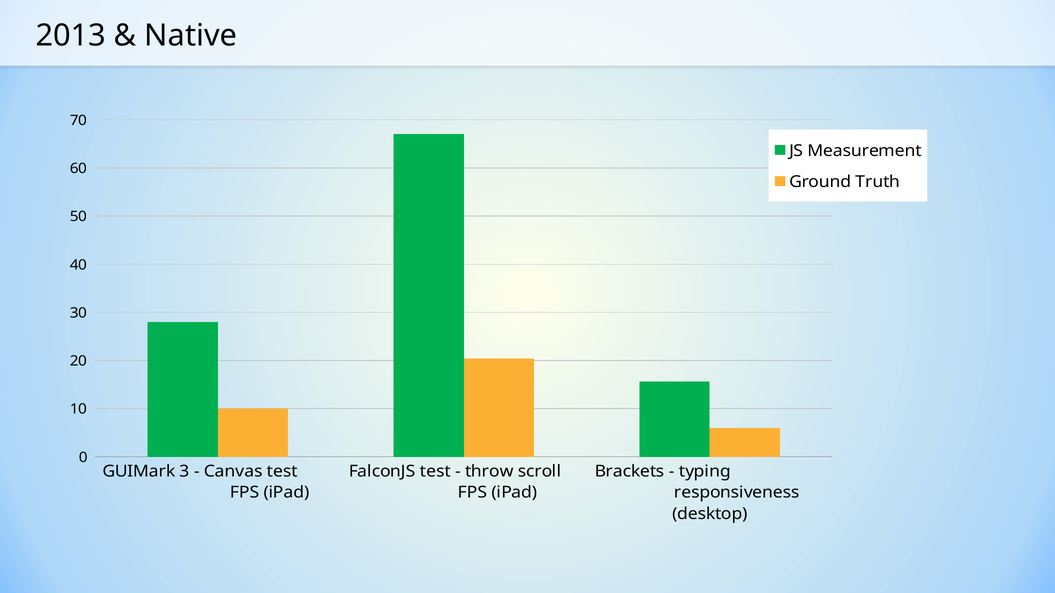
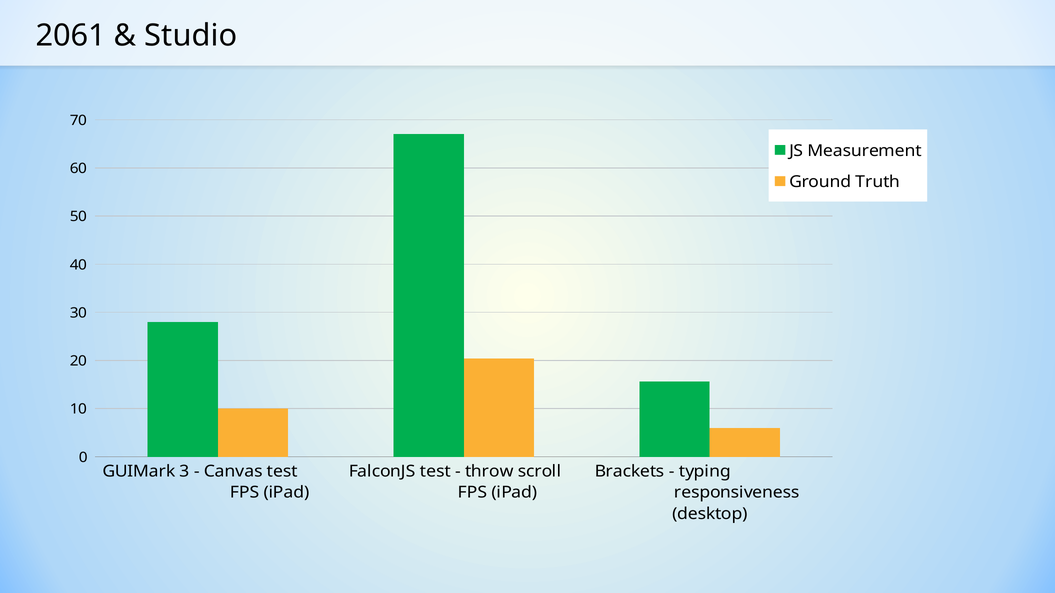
2013: 2013 -> 2061
Native: Native -> Studio
